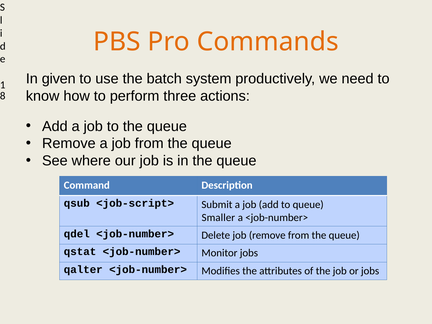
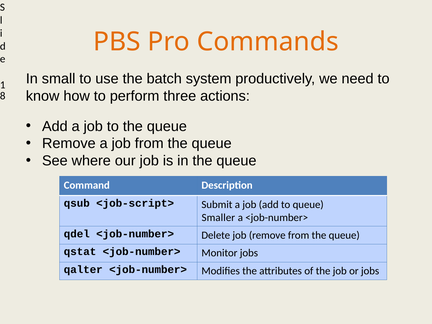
given: given -> small
